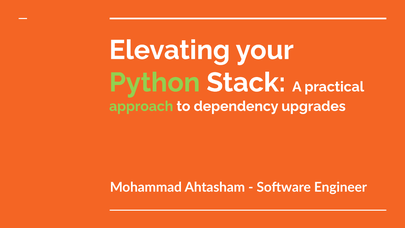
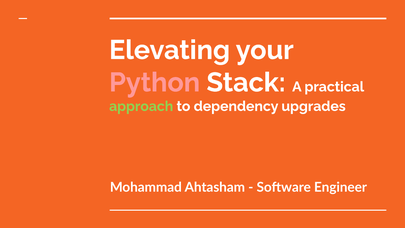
Python colour: light green -> pink
